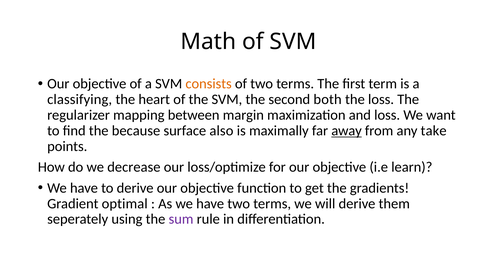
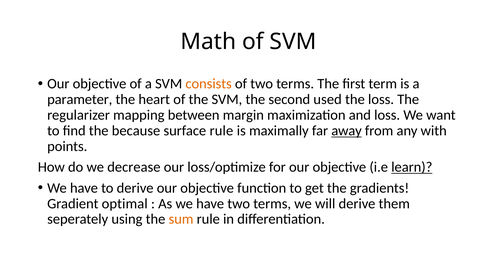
classifying: classifying -> parameter
both: both -> used
surface also: also -> rule
take: take -> with
learn underline: none -> present
sum colour: purple -> orange
